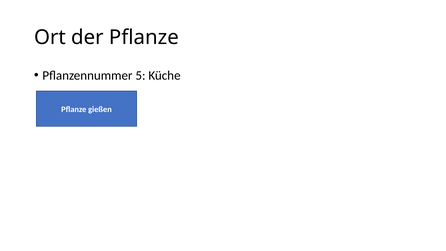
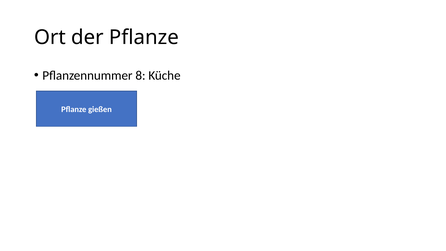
5: 5 -> 8
